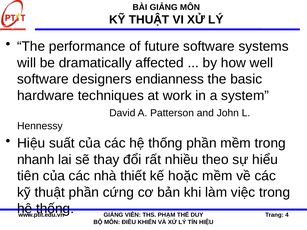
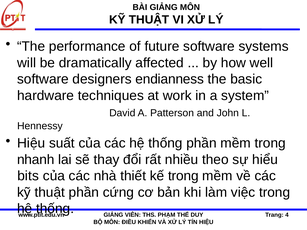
tiên: tiên -> bits
kế hoặc: hoặc -> trong
